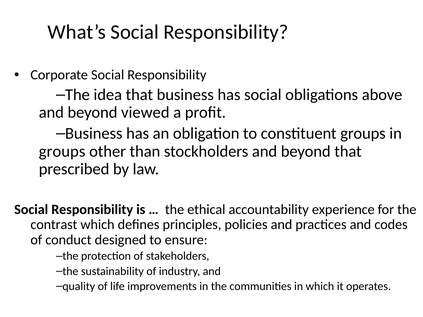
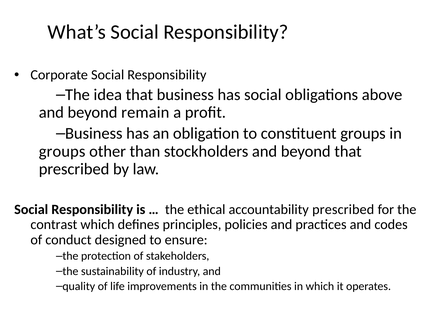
viewed: viewed -> remain
accountability experience: experience -> prescribed
